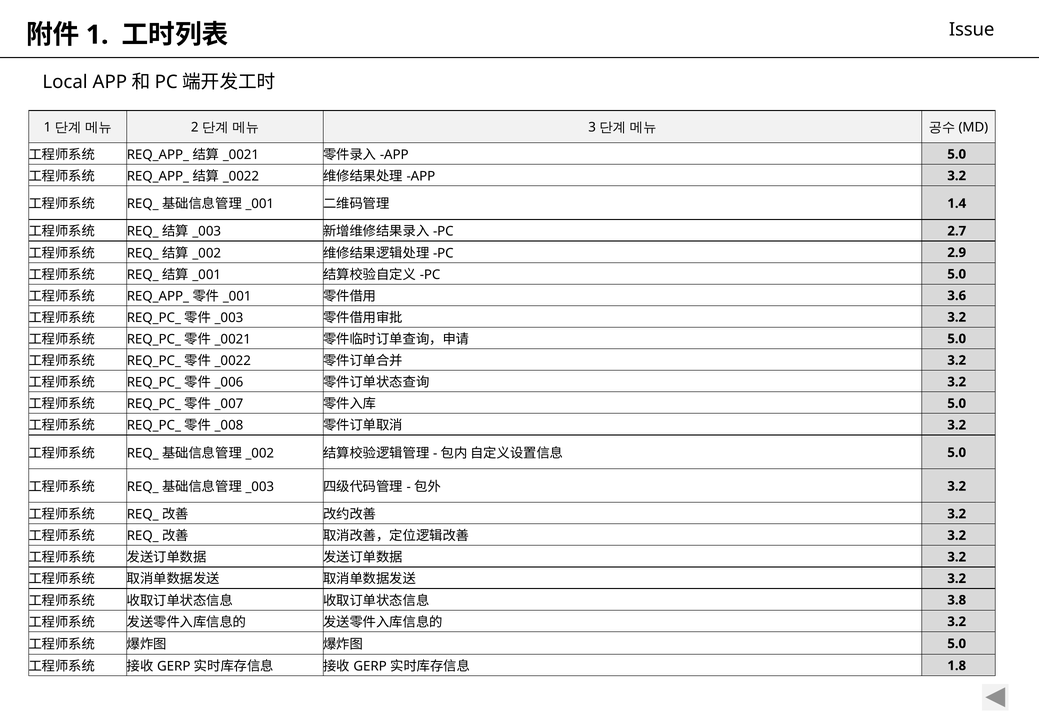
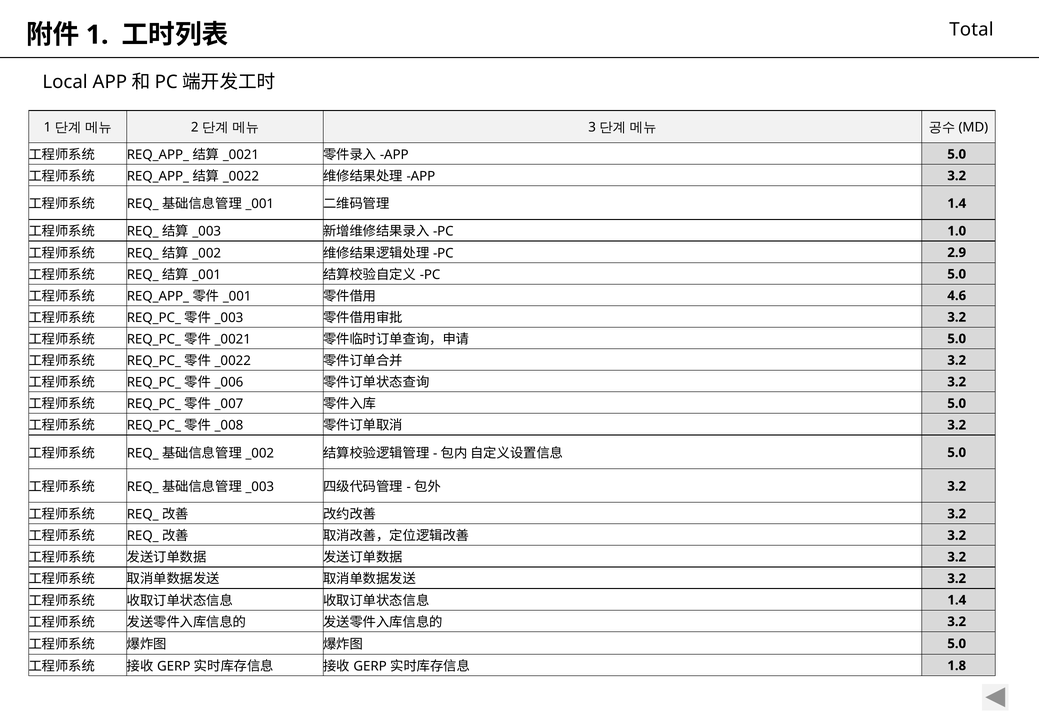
Issue: Issue -> Total
2.7: 2.7 -> 1.0
3.6: 3.6 -> 4.6
3.8 at (957, 600): 3.8 -> 1.4
